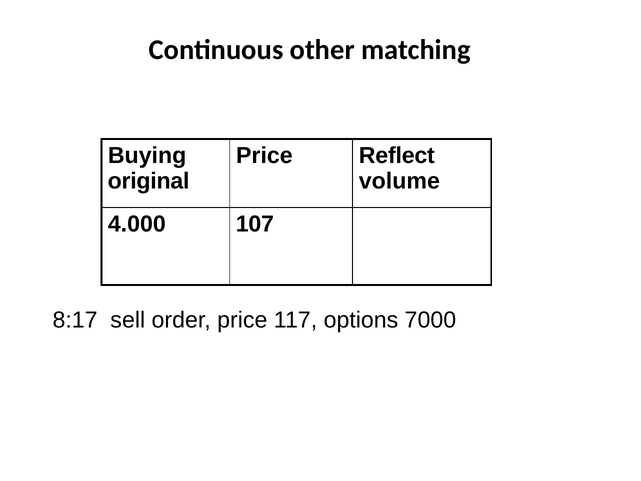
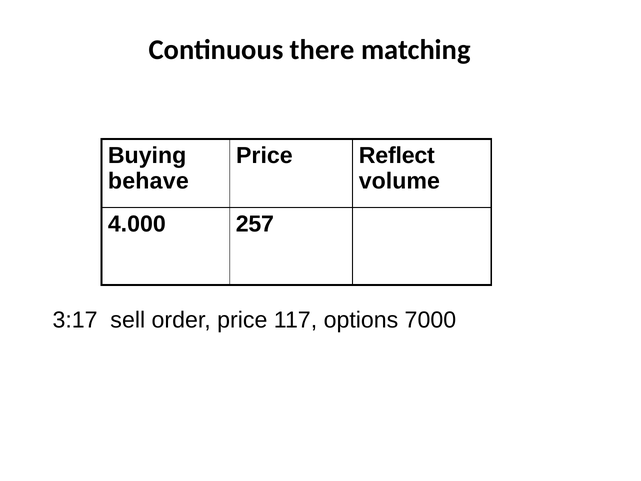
other: other -> there
original: original -> behave
107: 107 -> 257
8:17: 8:17 -> 3:17
